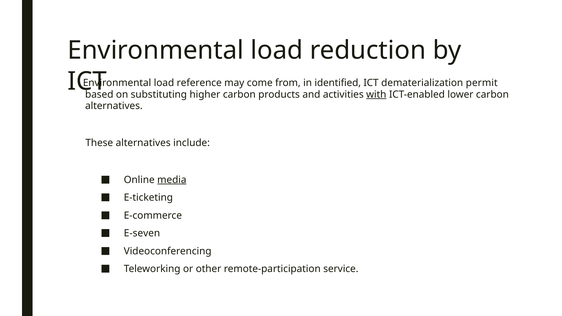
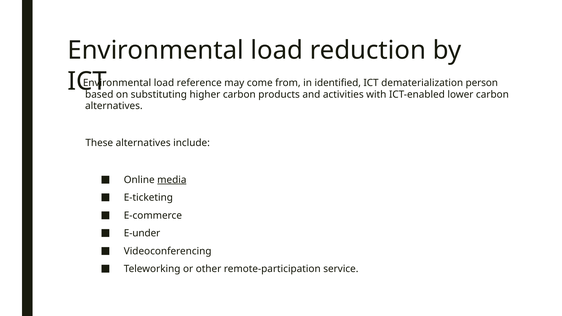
permit: permit -> person
with underline: present -> none
E-seven: E-seven -> E-under
